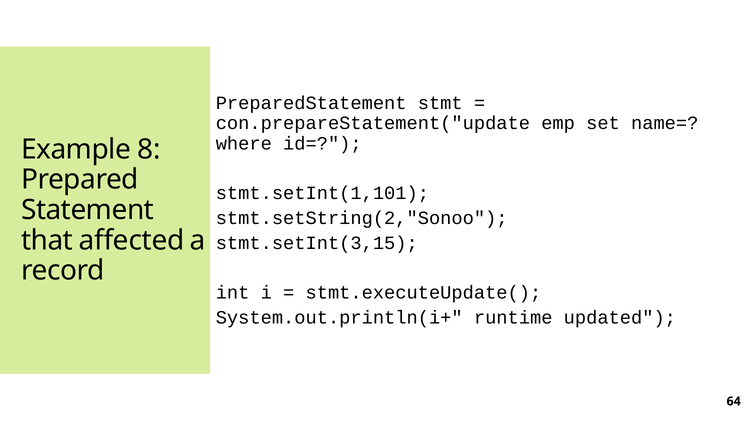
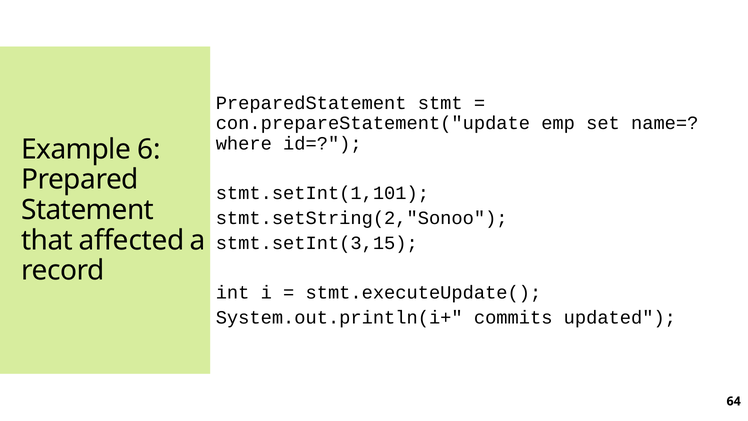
8: 8 -> 6
runtime: runtime -> commits
